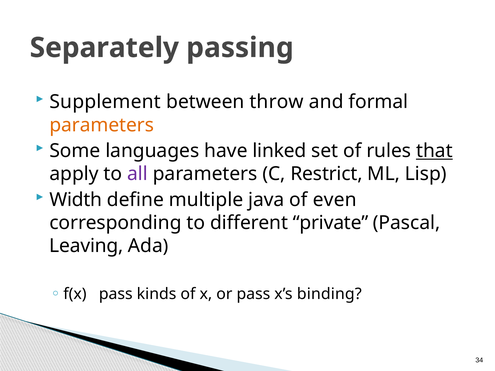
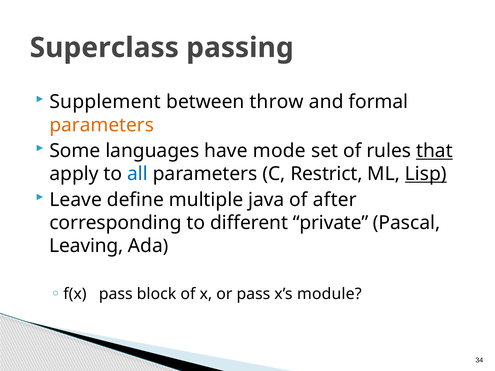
Separately: Separately -> Superclass
linked: linked -> mode
all colour: purple -> blue
Lisp underline: none -> present
Width: Width -> Leave
even: even -> after
kinds: kinds -> block
binding: binding -> module
